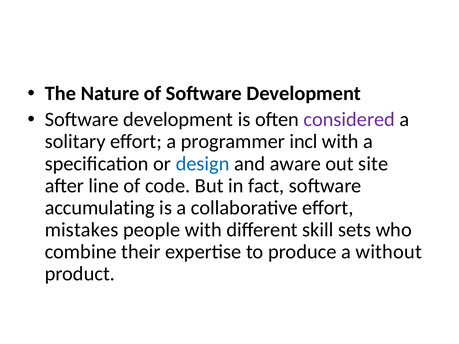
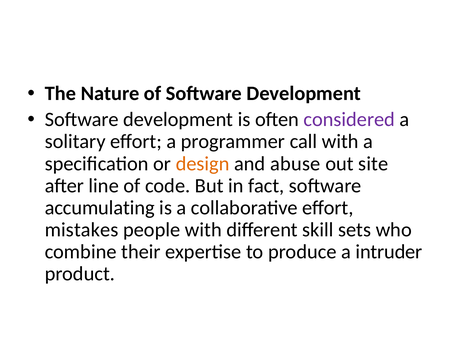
incl: incl -> call
design colour: blue -> orange
aware: aware -> abuse
without: without -> intruder
